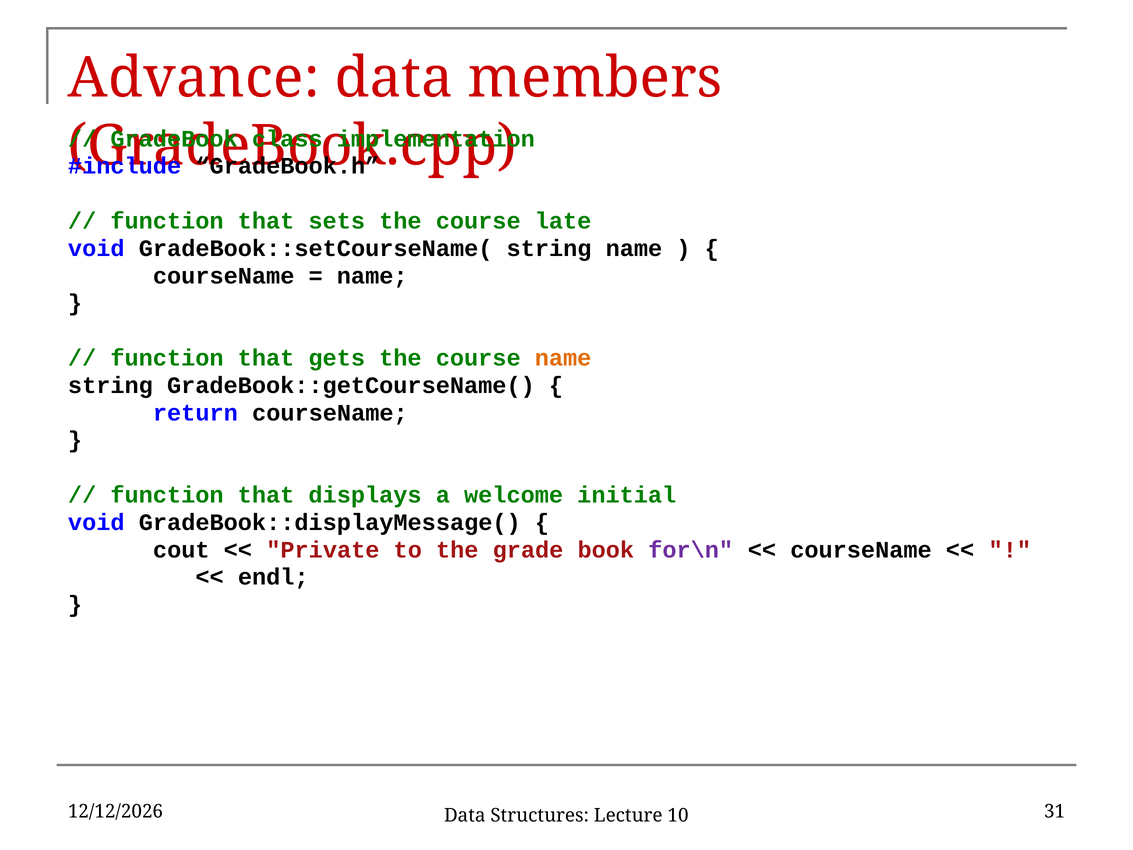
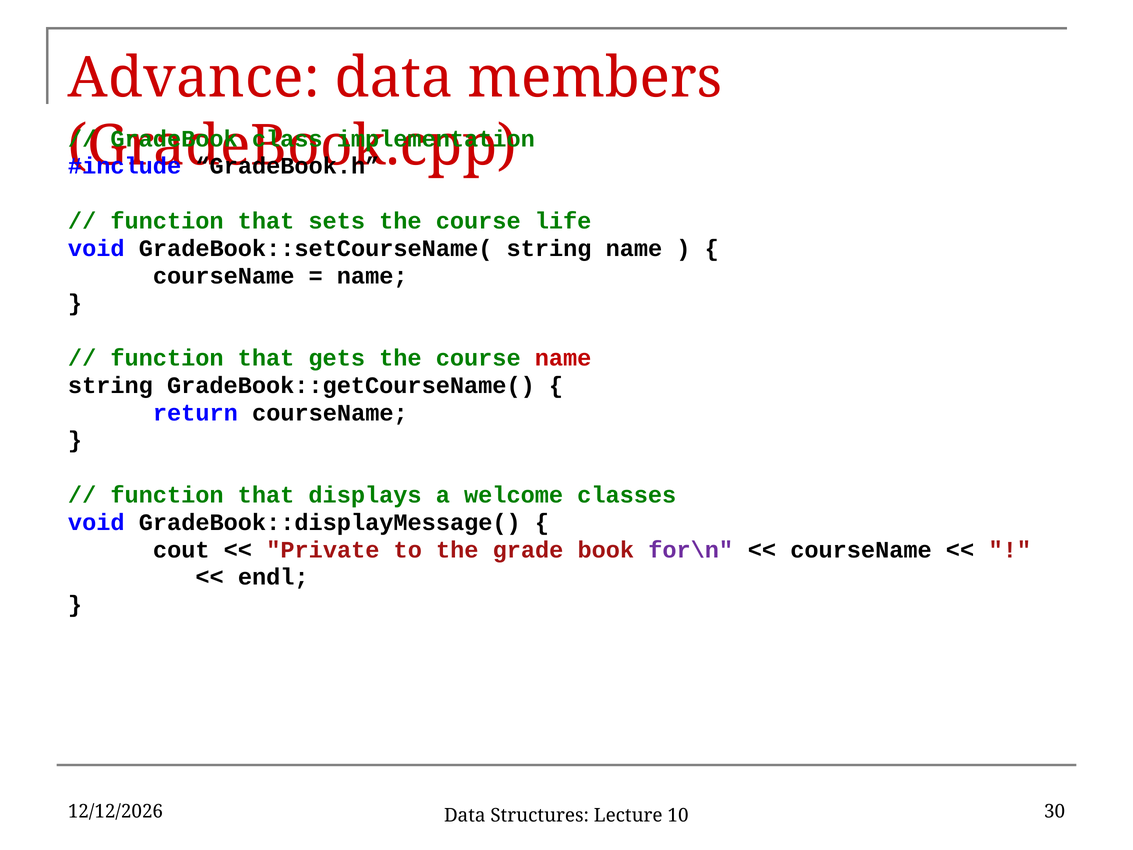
late: late -> life
name at (563, 358) colour: orange -> red
initial: initial -> classes
31: 31 -> 30
